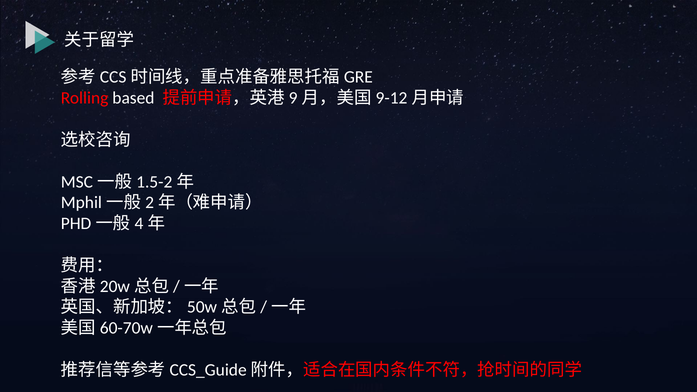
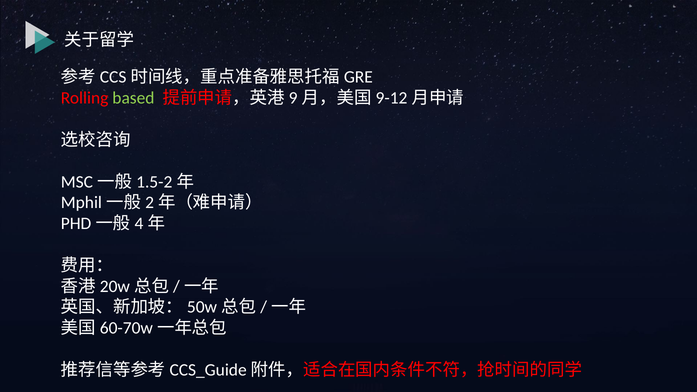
based colour: white -> light green
